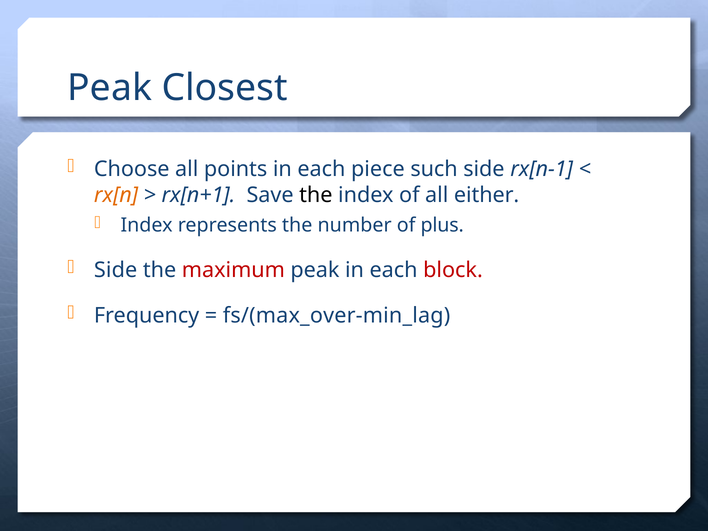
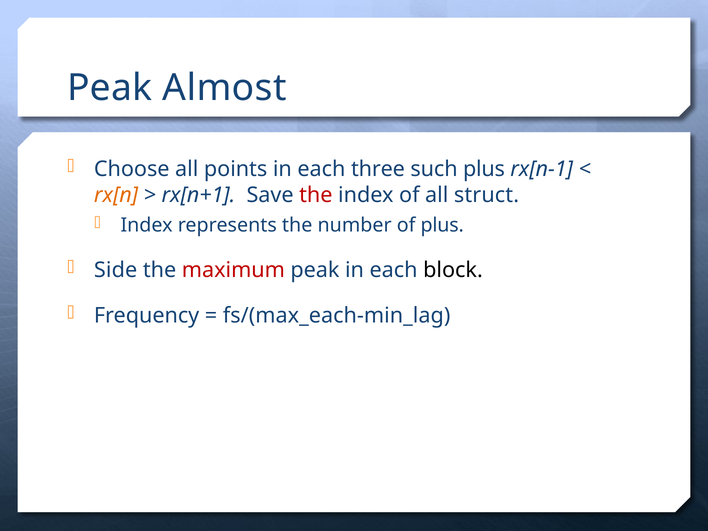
Closest: Closest -> Almost
piece: piece -> three
such side: side -> plus
the at (316, 195) colour: black -> red
either: either -> struct
block colour: red -> black
fs/(max_over-min_lag: fs/(max_over-min_lag -> fs/(max_each-min_lag
